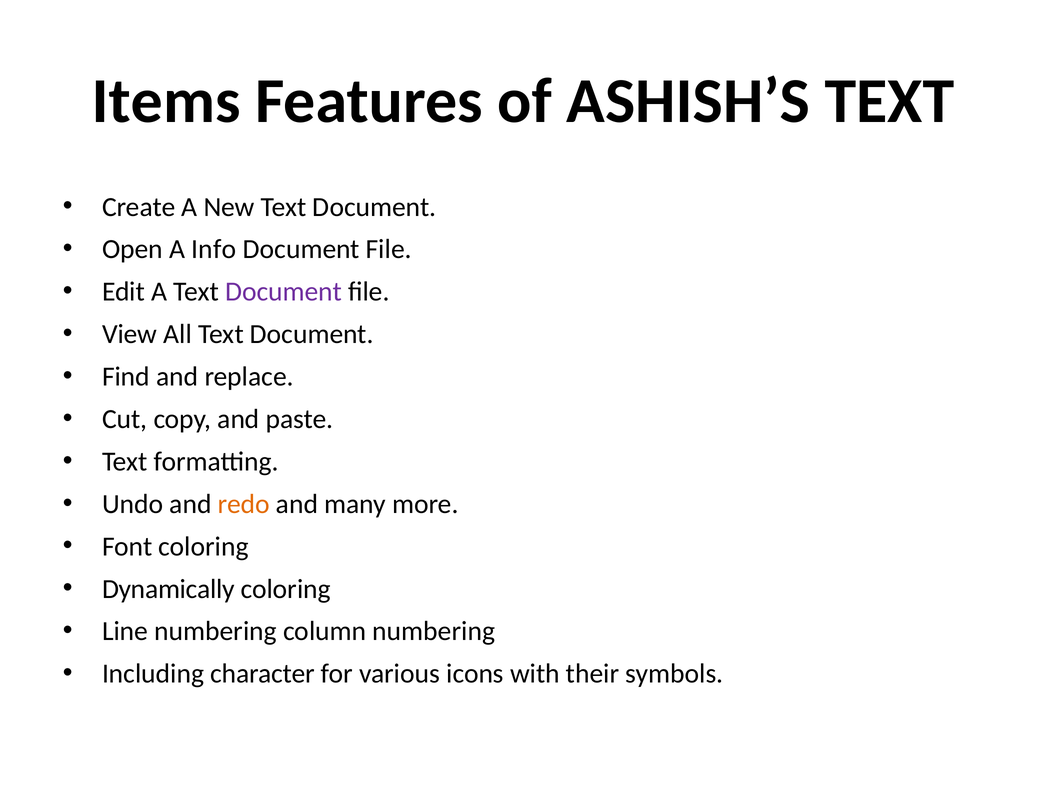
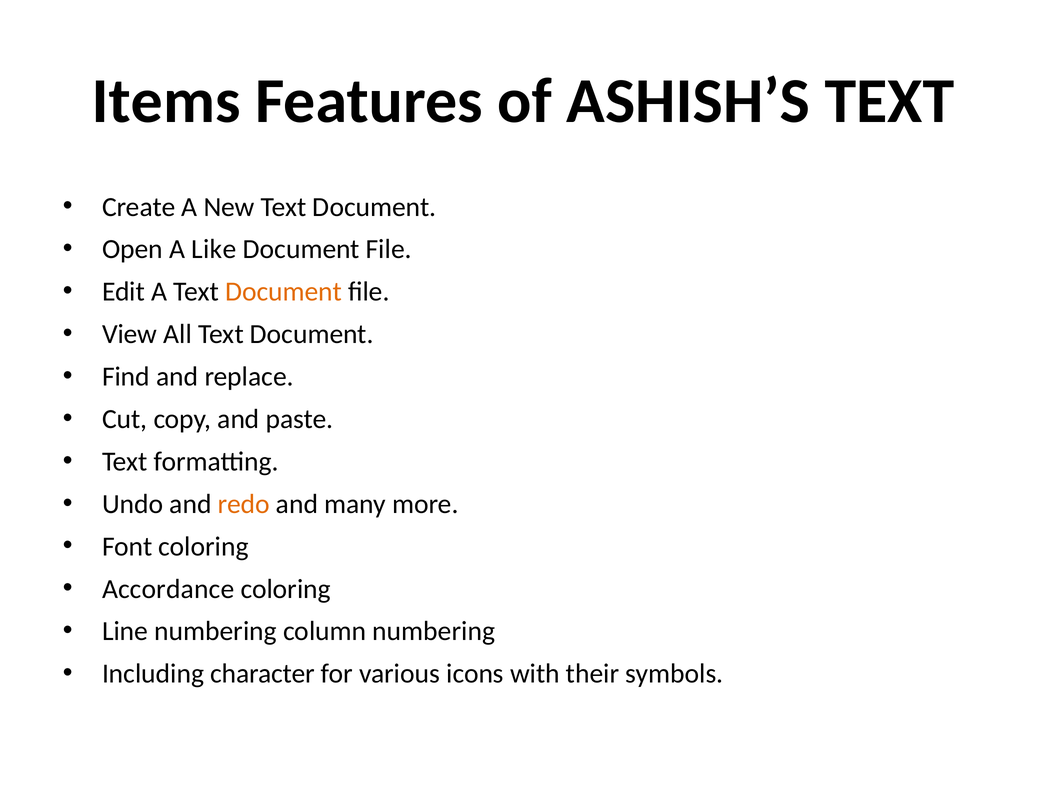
Info: Info -> Like
Document at (284, 292) colour: purple -> orange
Dynamically: Dynamically -> Accordance
